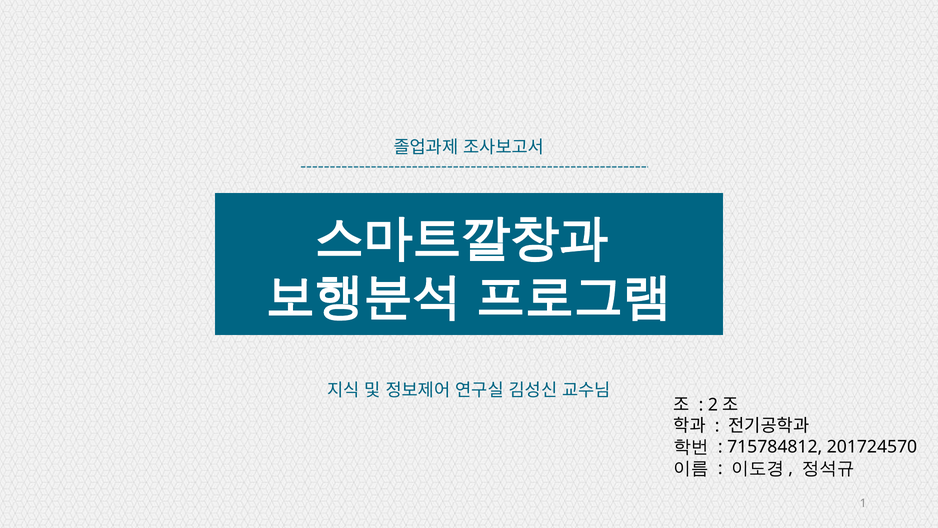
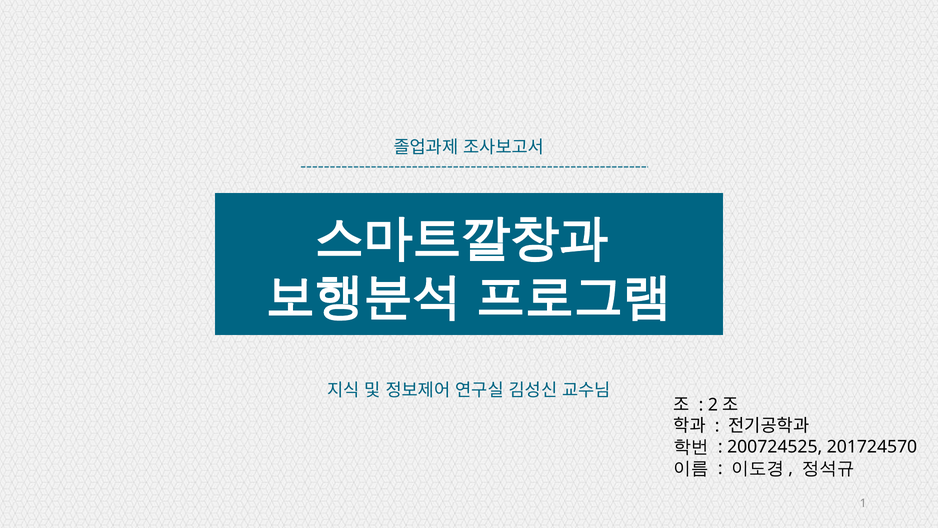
715784812: 715784812 -> 200724525
